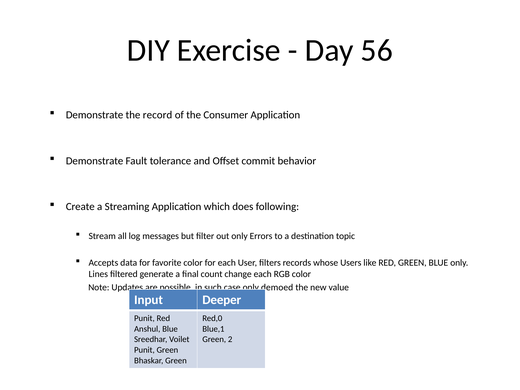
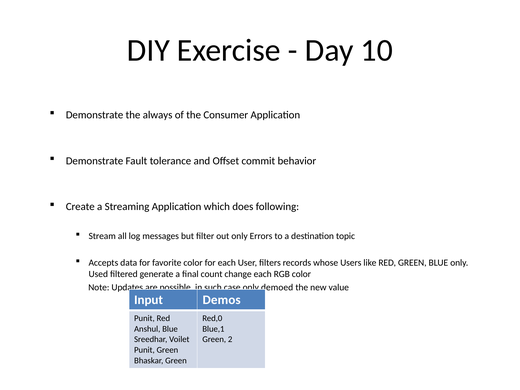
56: 56 -> 10
record: record -> always
Lines: Lines -> Used
Deeper: Deeper -> Demos
